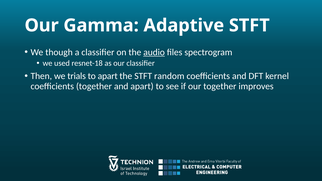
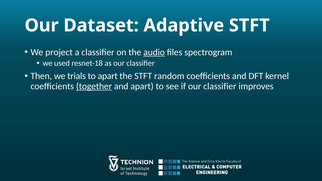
Gamma: Gamma -> Dataset
though: though -> project
together at (94, 86) underline: none -> present
if our together: together -> classifier
